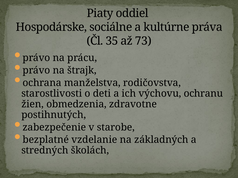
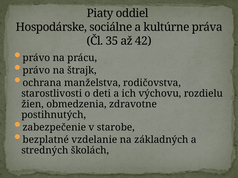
73: 73 -> 42
ochranu: ochranu -> rozdielu
